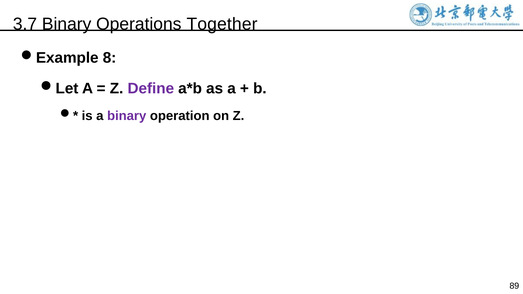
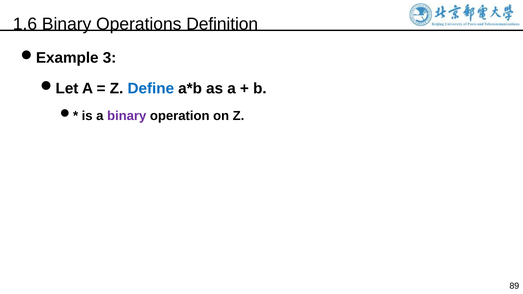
3.7: 3.7 -> 1.6
Together: Together -> Definition
8: 8 -> 3
Define colour: purple -> blue
